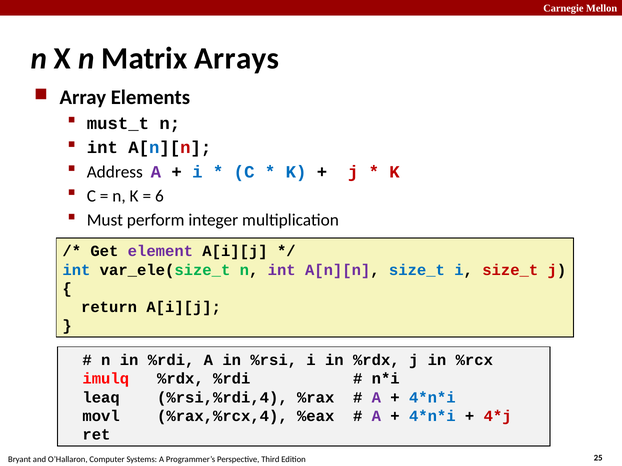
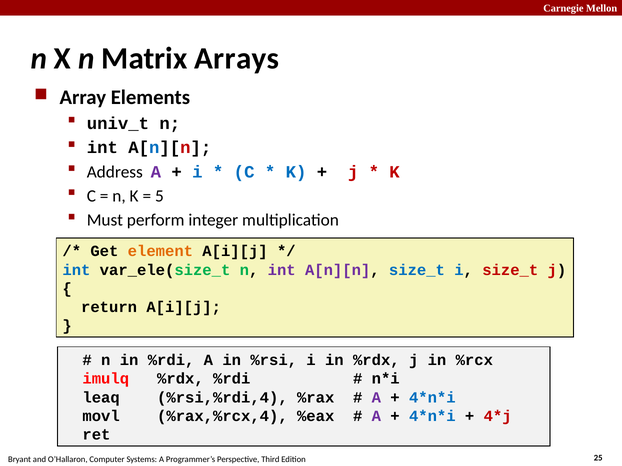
must_t: must_t -> univ_t
6: 6 -> 5
element colour: purple -> orange
